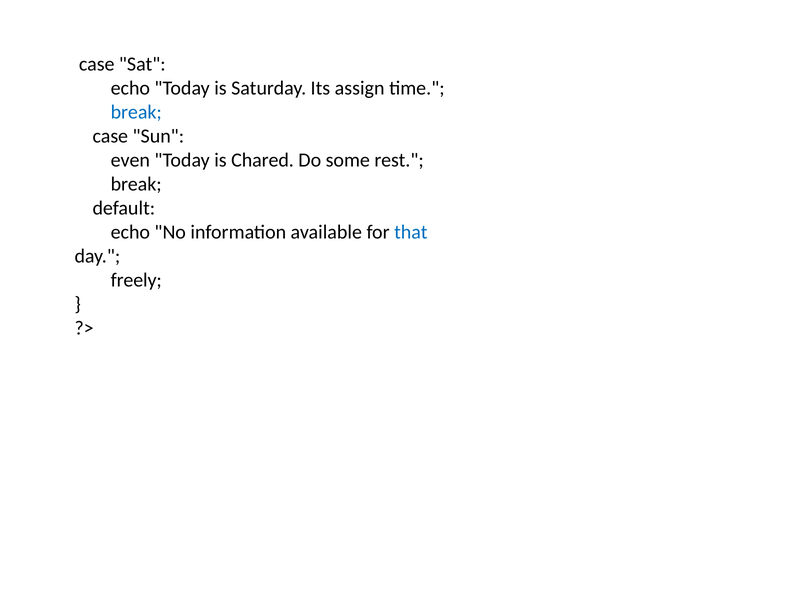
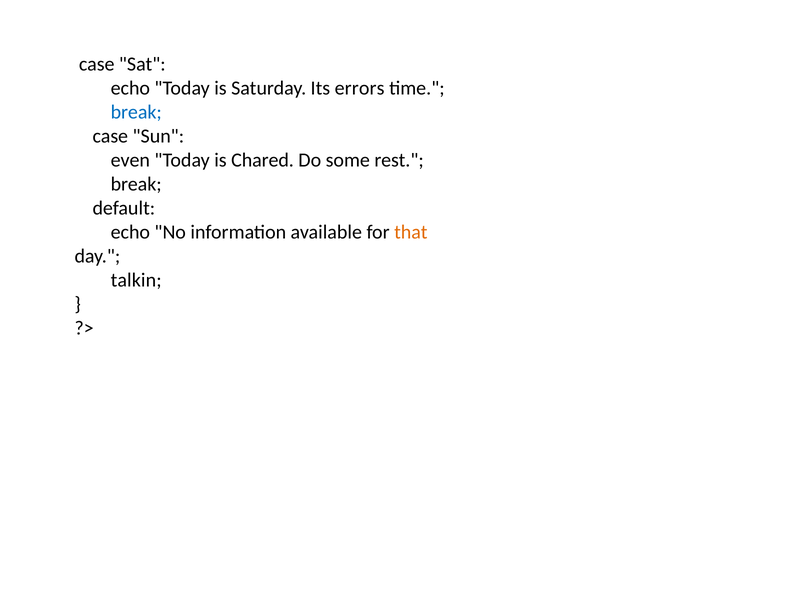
assign: assign -> errors
that colour: blue -> orange
freely: freely -> talkin
